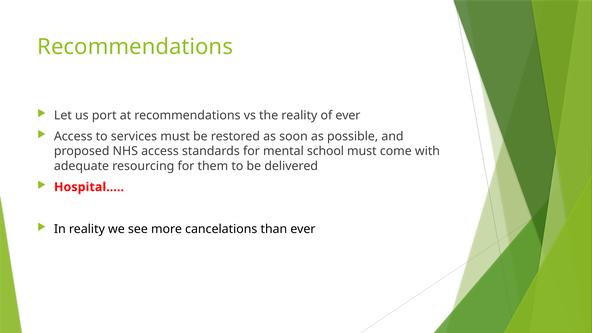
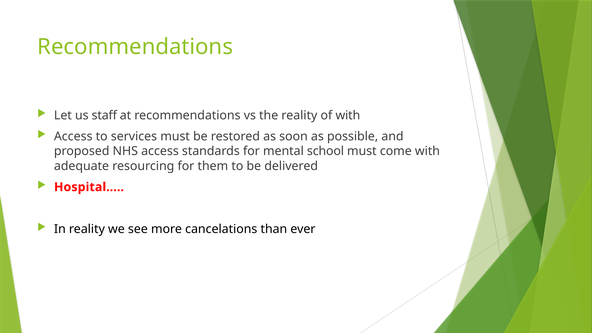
port: port -> staff
of ever: ever -> with
